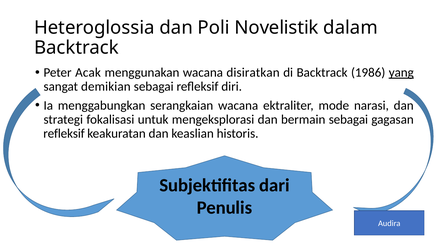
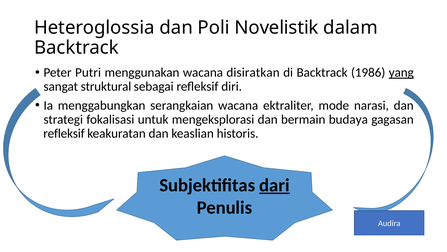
Acak: Acak -> Putri
demikian: demikian -> struktural
bermain sebagai: sebagai -> budaya
dari underline: none -> present
